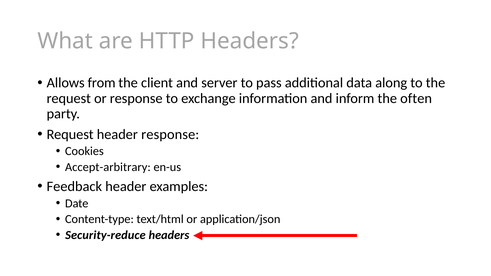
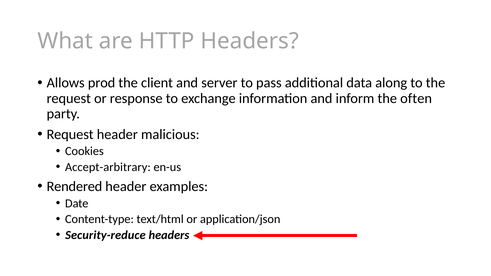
from: from -> prod
header response: response -> malicious
Feedback: Feedback -> Rendered
